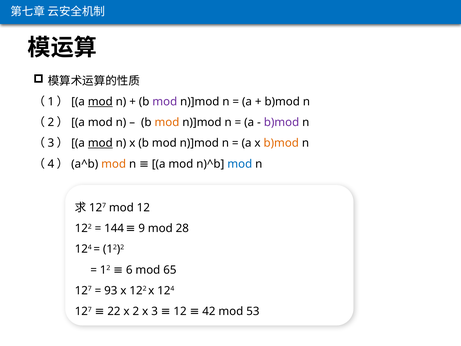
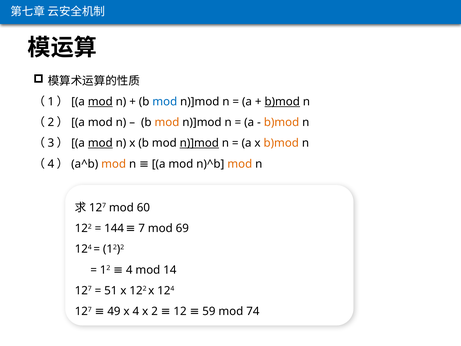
mod at (165, 102) colour: purple -> blue
b)mod at (282, 102) underline: none -> present
b)mod at (282, 122) colour: purple -> orange
n)]mod at (199, 143) underline: none -> present
mod at (240, 164) colour: blue -> orange
mod 12: 12 -> 60
9: 9 -> 7
28: 28 -> 69
12 6: 6 -> 4
65: 65 -> 14
93: 93 -> 51
22: 22 -> 49
x 2: 2 -> 4
3: 3 -> 2
42: 42 -> 59
53: 53 -> 74
